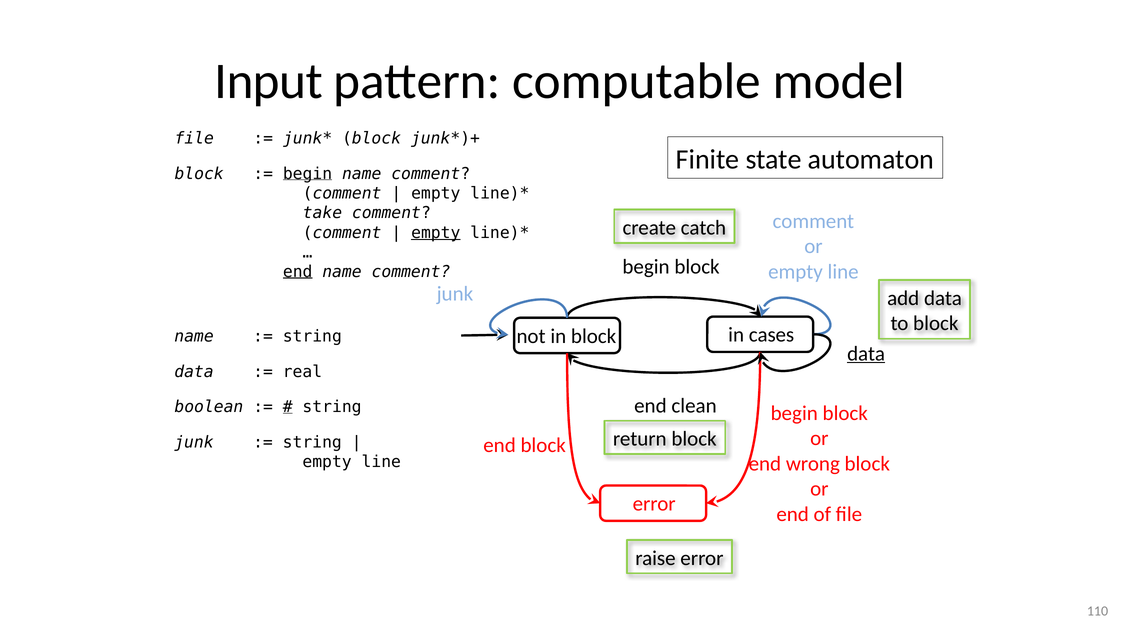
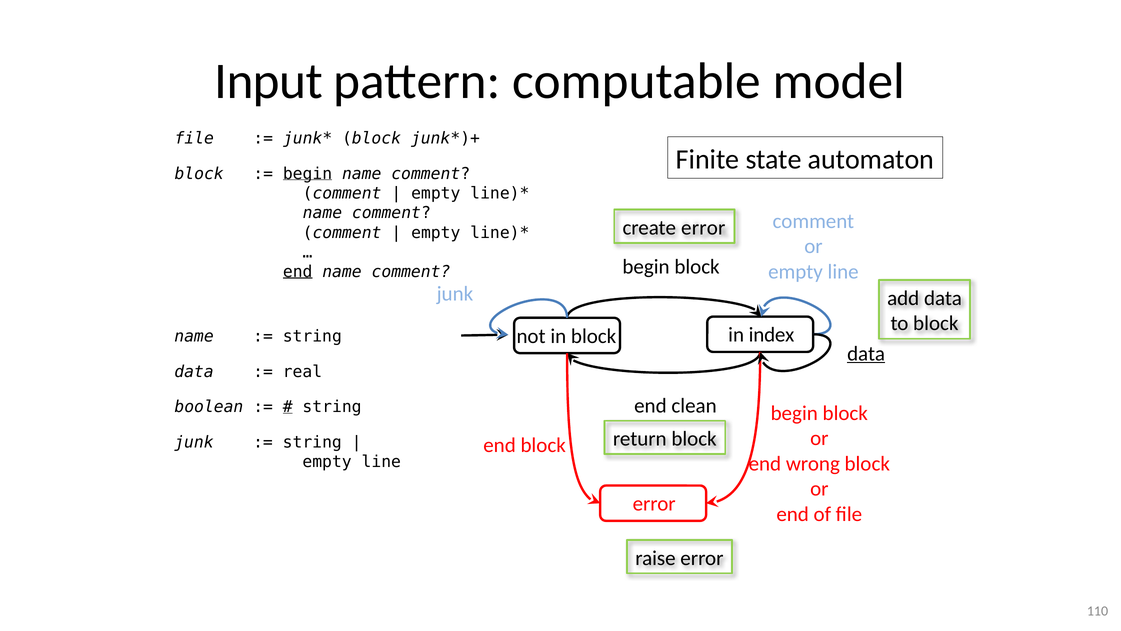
take at (322, 213): take -> name
create catch: catch -> error
empty at (436, 232) underline: present -> none
cases: cases -> index
